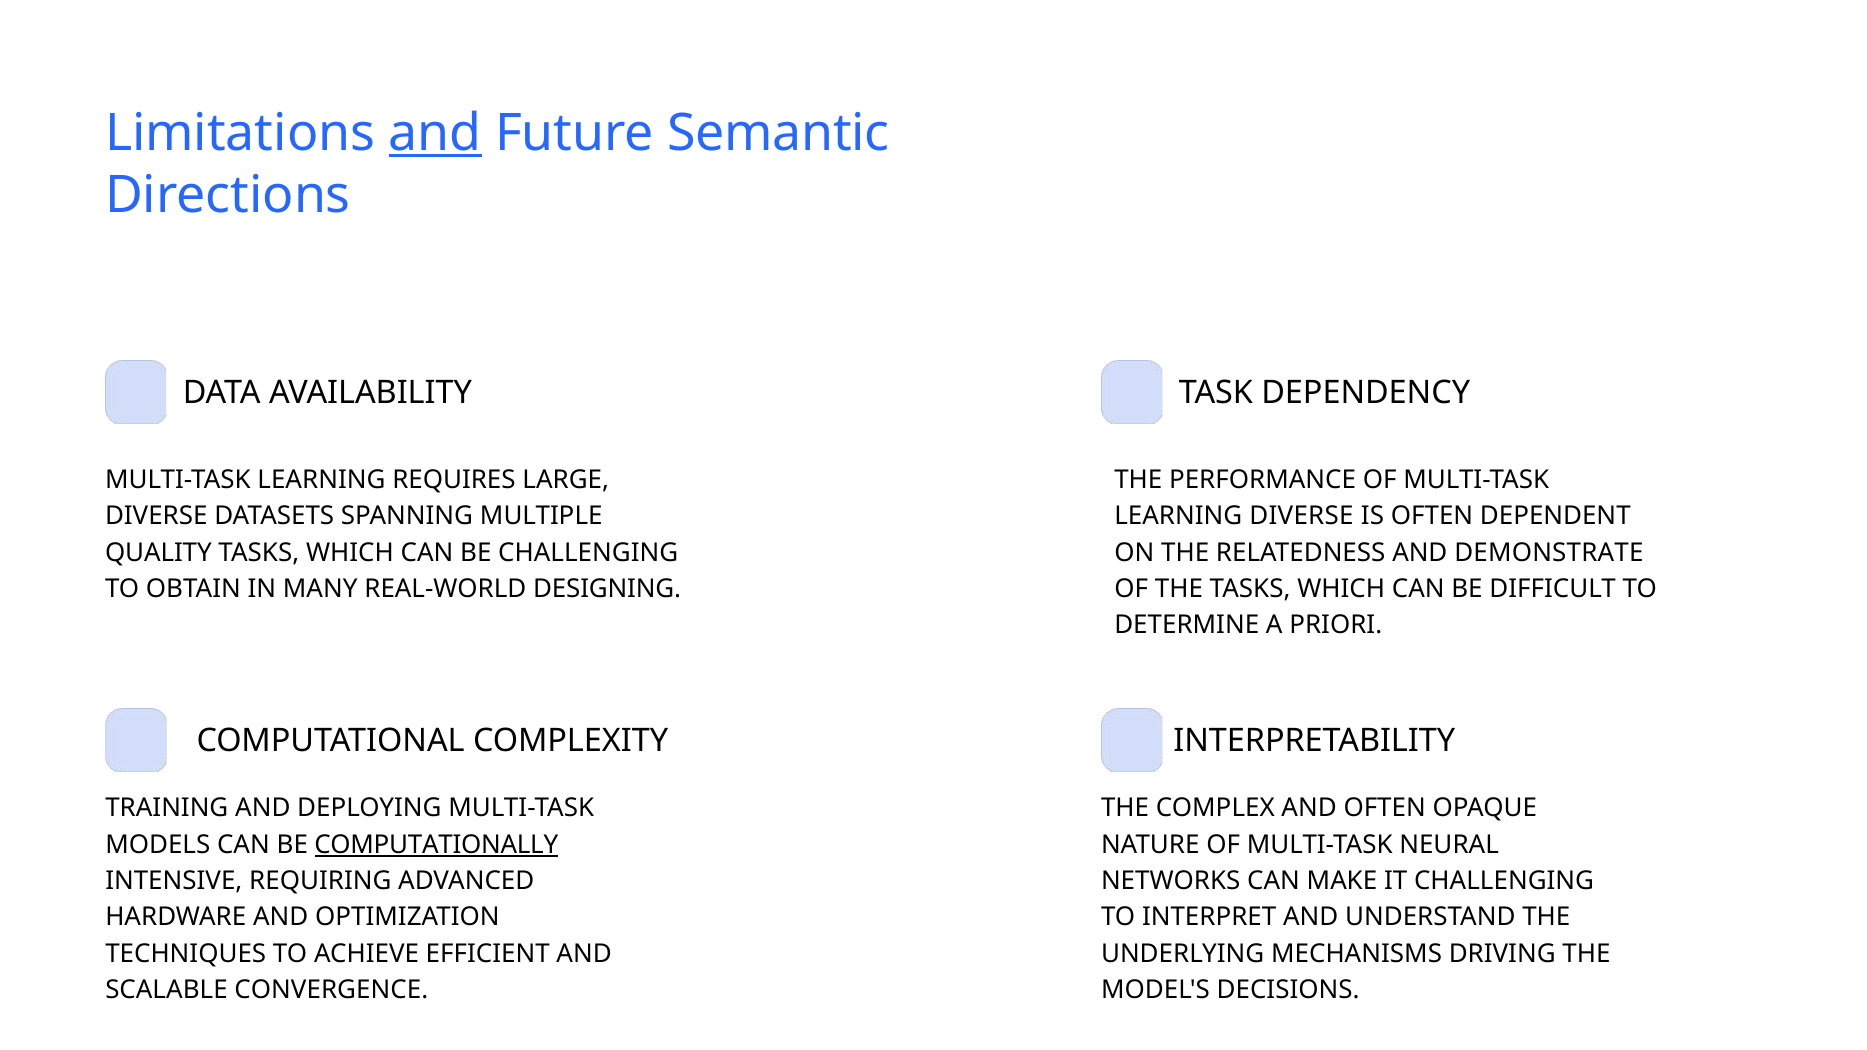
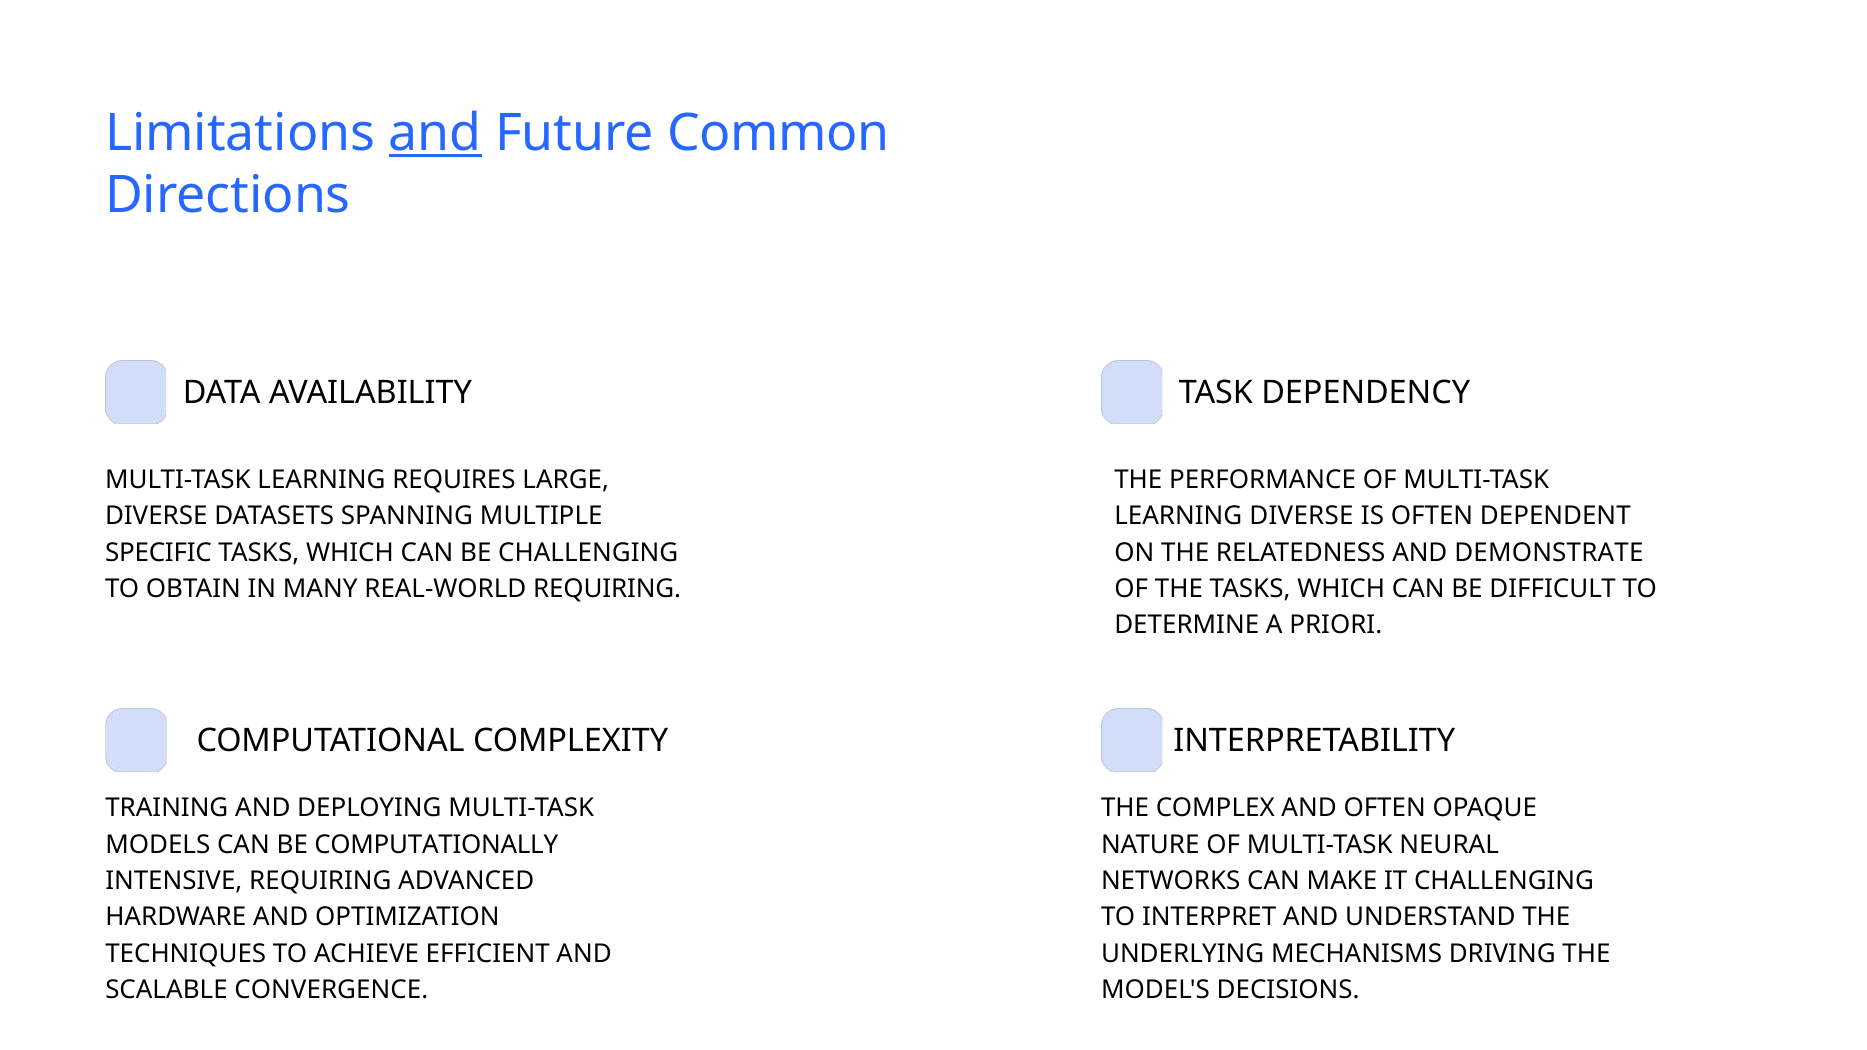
Semantic: Semantic -> Common
QUALITY: QUALITY -> SPECIFIC
REAL-WORLD DESIGNING: DESIGNING -> REQUIRING
COMPUTATIONALLY underline: present -> none
